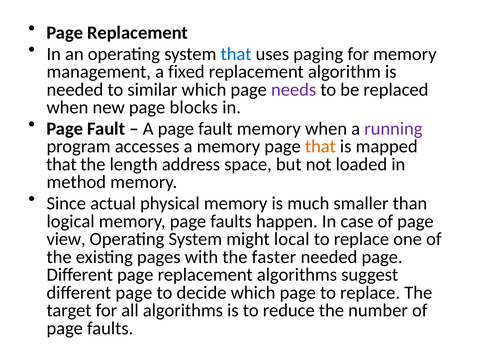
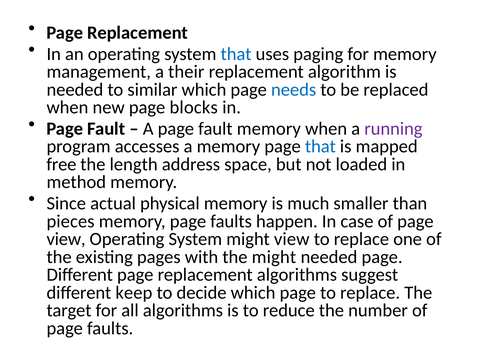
fixed: fixed -> their
needs colour: purple -> blue
that at (320, 146) colour: orange -> blue
that at (61, 164): that -> free
logical: logical -> pieces
might local: local -> view
the faster: faster -> might
page at (134, 292): page -> keep
